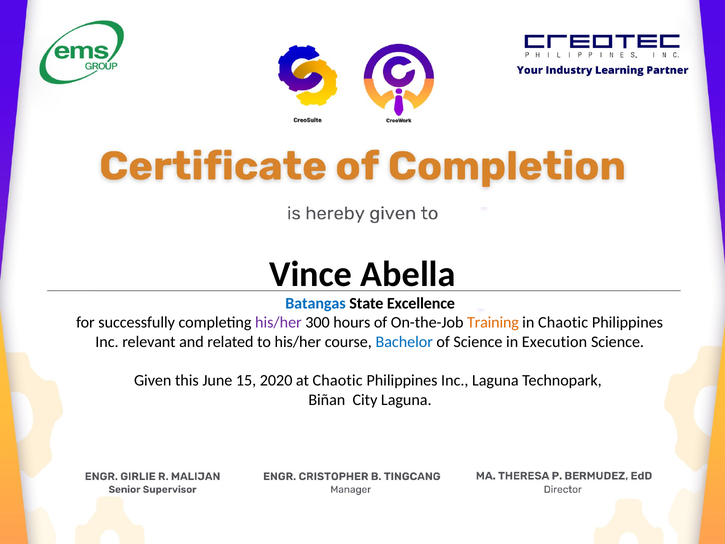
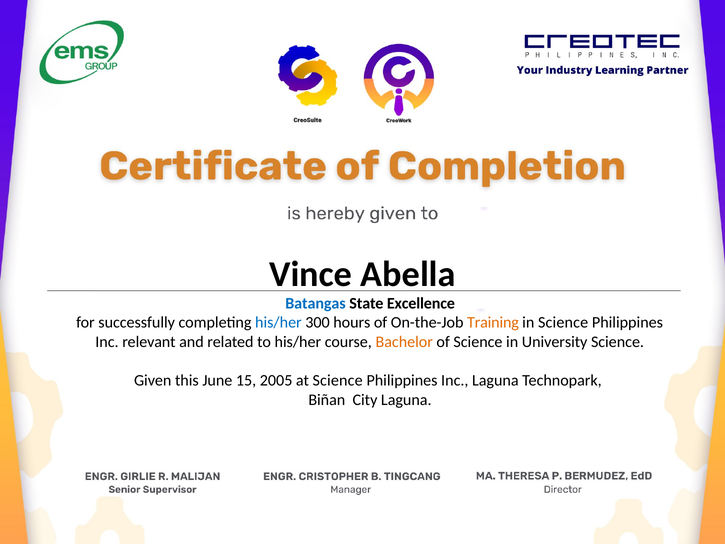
his/her at (278, 323) colour: purple -> blue
in Chaotic: Chaotic -> Science
Bachelor colour: blue -> orange
Execution: Execution -> University
2020: 2020 -> 2005
at Chaotic: Chaotic -> Science
